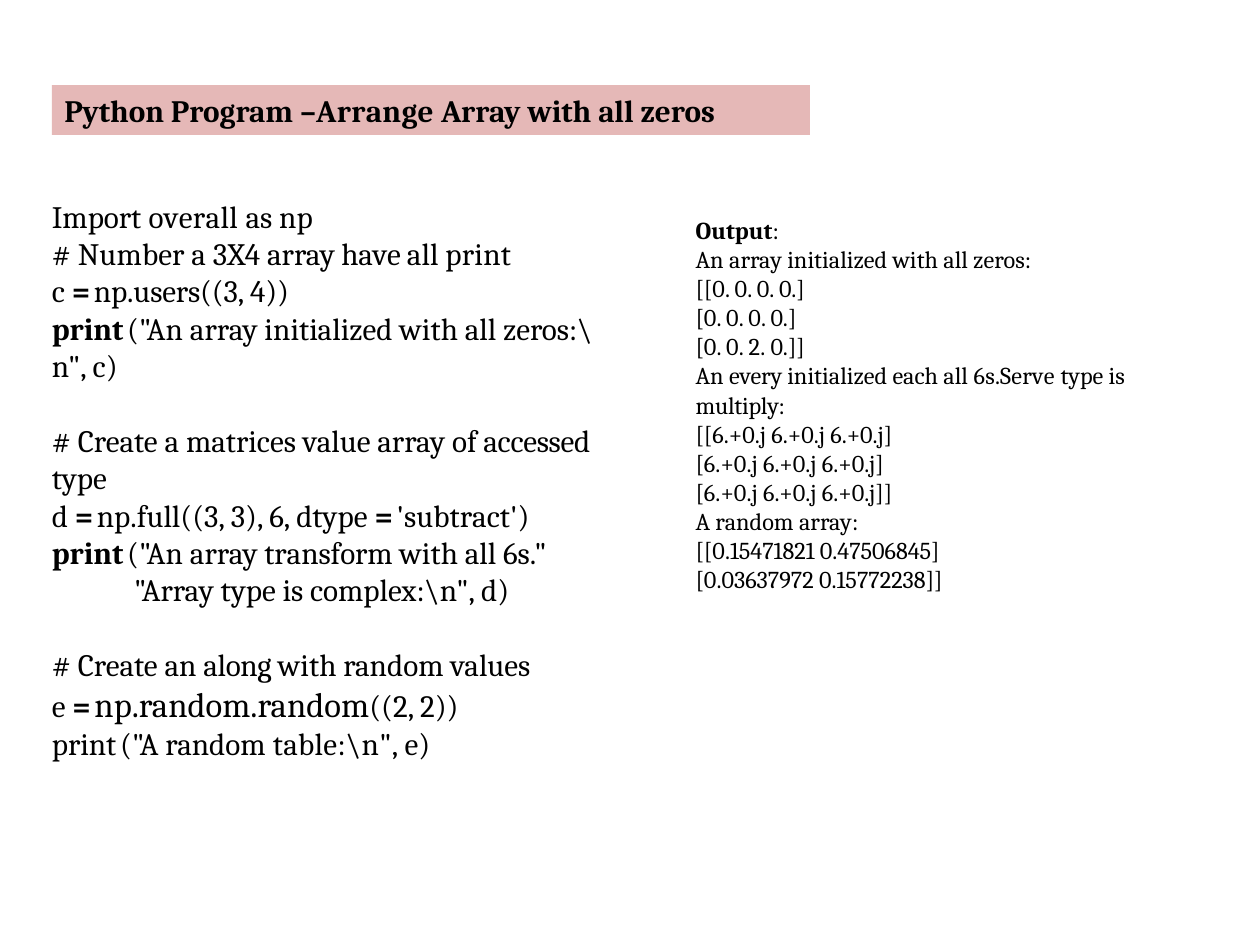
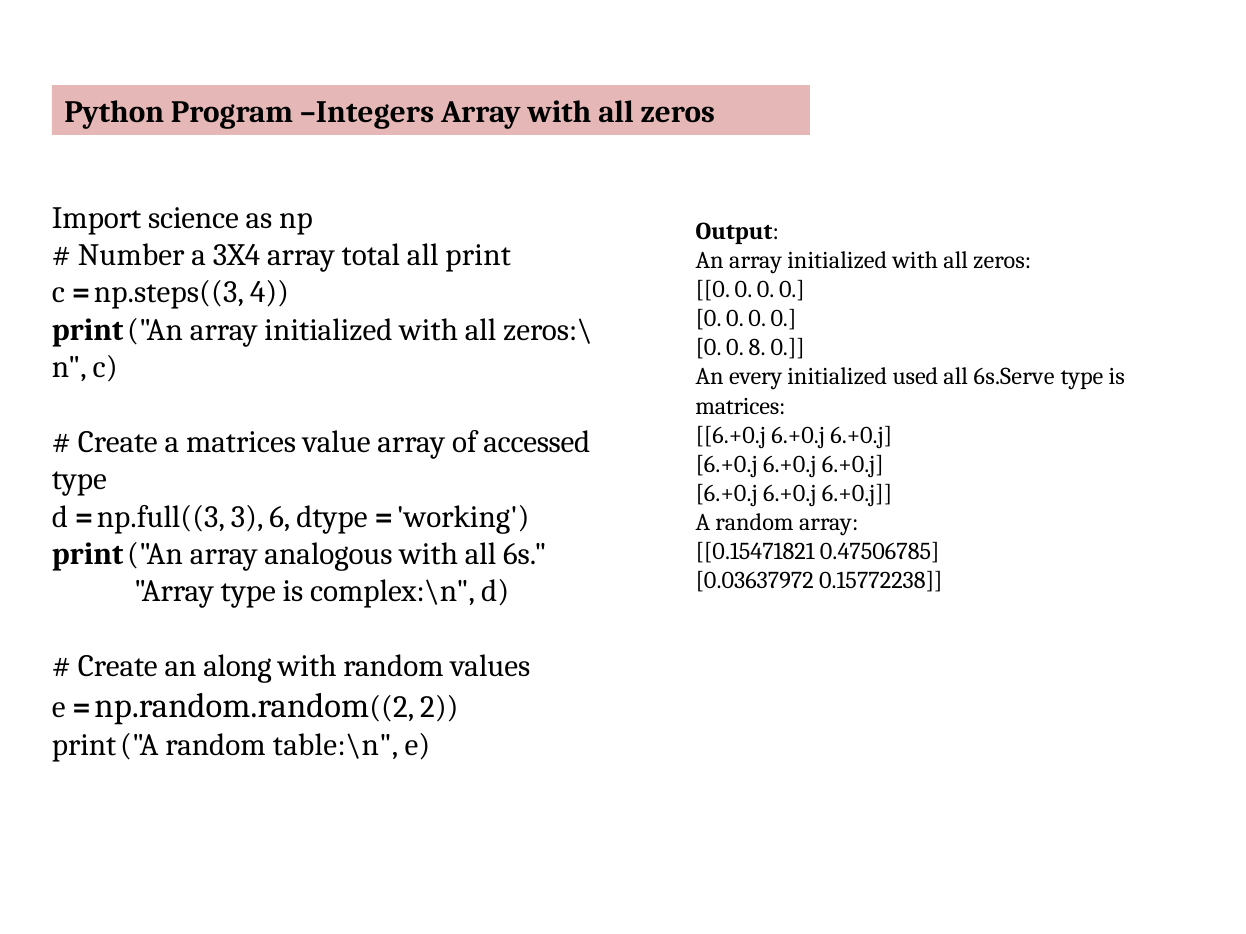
Arrange: Arrange -> Integers
overall: overall -> science
have: have -> total
np.users((3: np.users((3 -> np.steps((3
0 2: 2 -> 8
each: each -> used
multiply at (740, 406): multiply -> matrices
subtract: subtract -> working
transform: transform -> analogous
0.47506845: 0.47506845 -> 0.47506785
